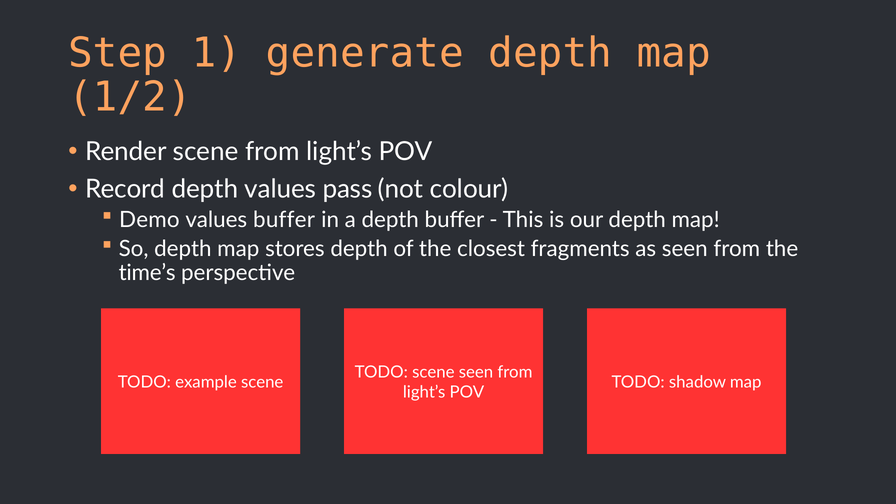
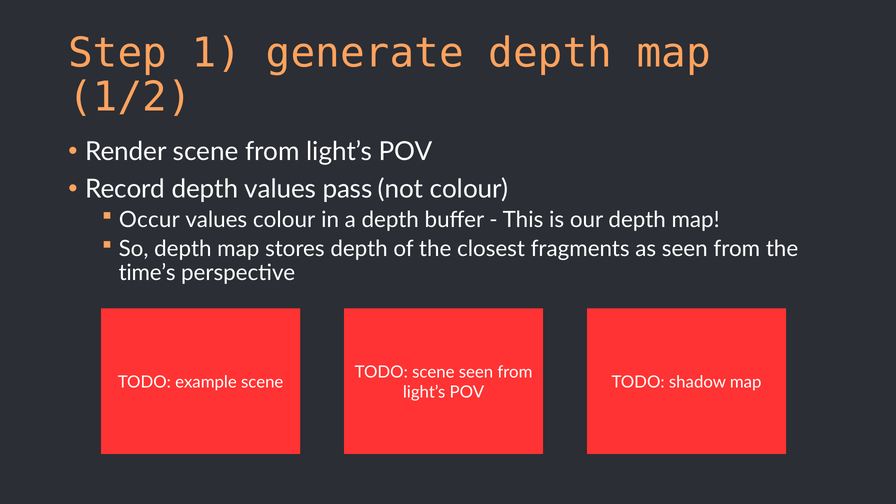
Demo: Demo -> Occur
values buffer: buffer -> colour
